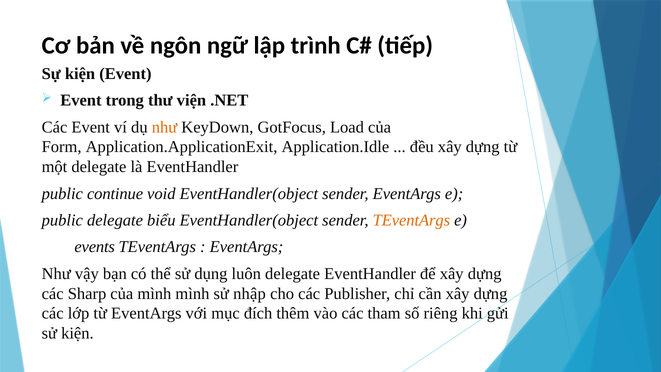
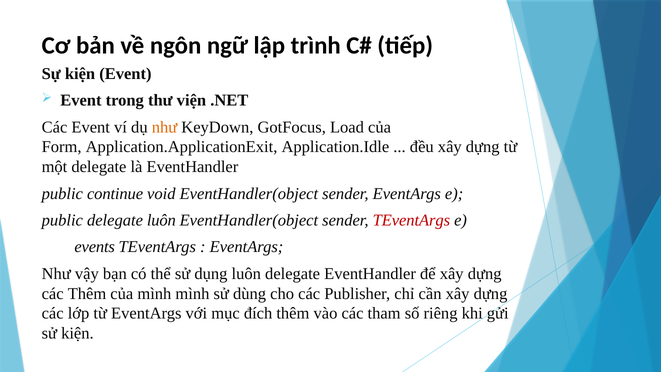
delegate biểu: biểu -> luôn
TEventArgs at (411, 220) colour: orange -> red
các Sharp: Sharp -> Thêm
nhập: nhập -> dùng
